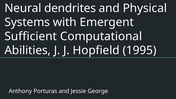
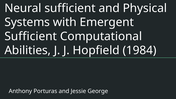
Neural dendrites: dendrites -> sufficient
1995: 1995 -> 1984
